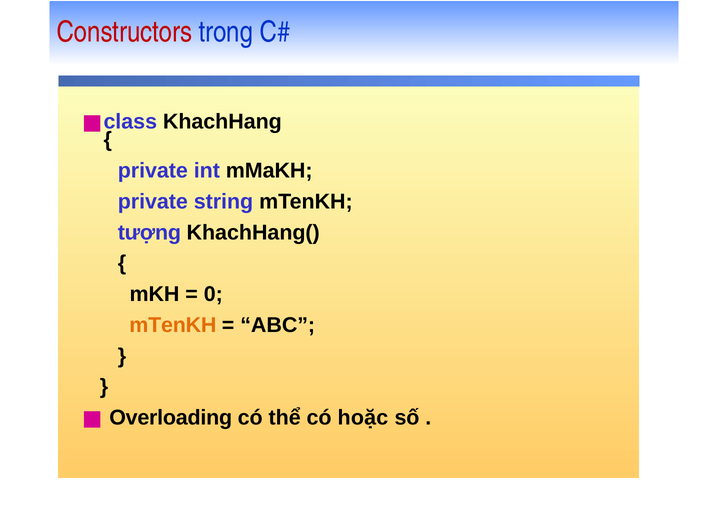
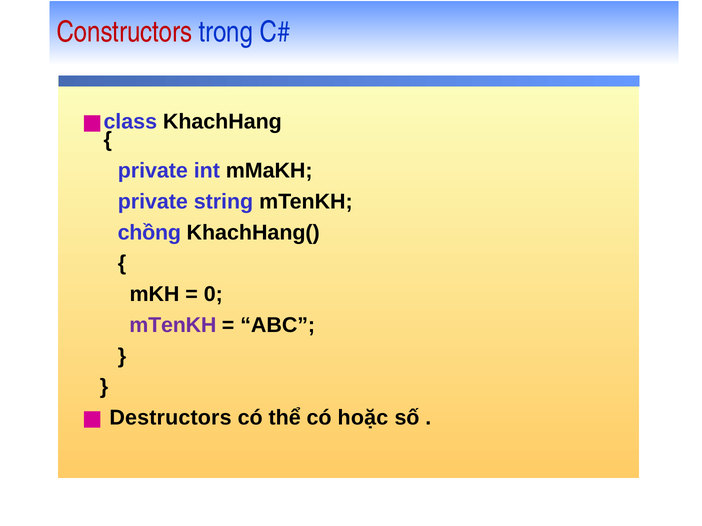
tượng: tượng -> chồng
mTenKH at (173, 325) colour: orange -> purple
Overloading: Overloading -> Destructors
